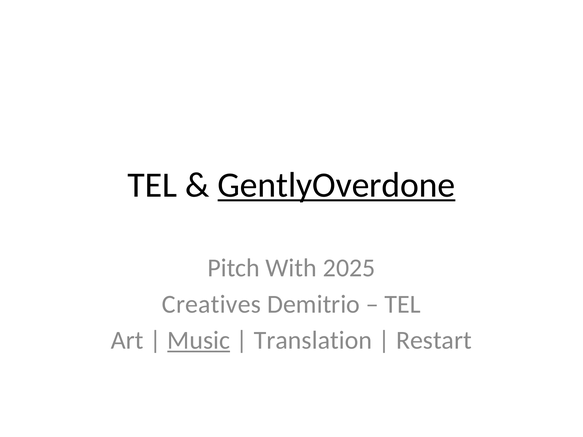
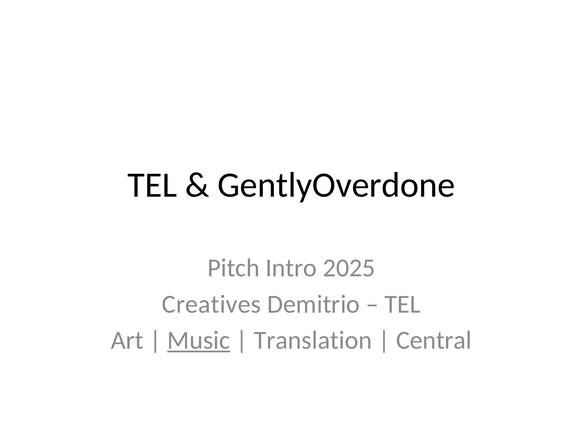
GentlyOverdone underline: present -> none
With: With -> Intro
Restart: Restart -> Central
